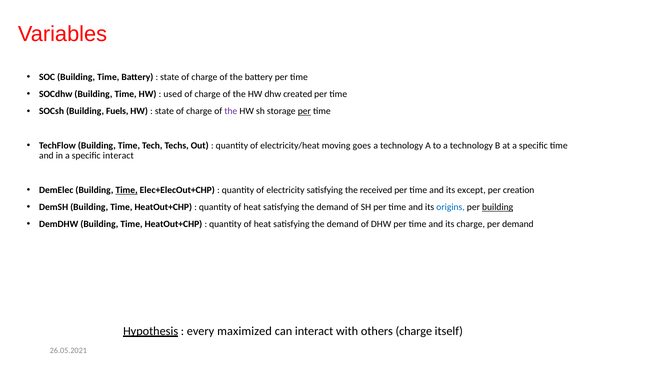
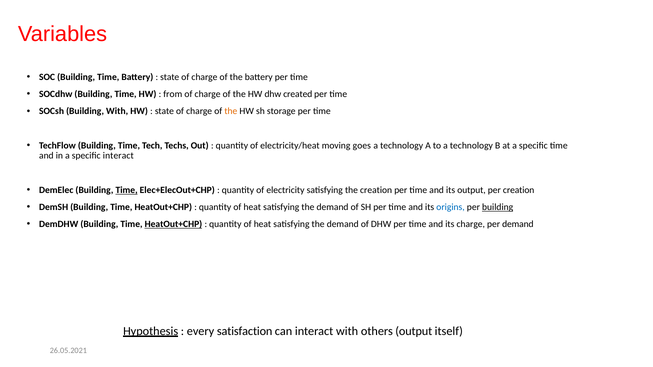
used: used -> from
Building Fuels: Fuels -> With
the at (231, 111) colour: purple -> orange
per at (304, 111) underline: present -> none
the received: received -> creation
its except: except -> output
HeatOut+CHP at (173, 224) underline: none -> present
maximized: maximized -> satisfaction
others charge: charge -> output
